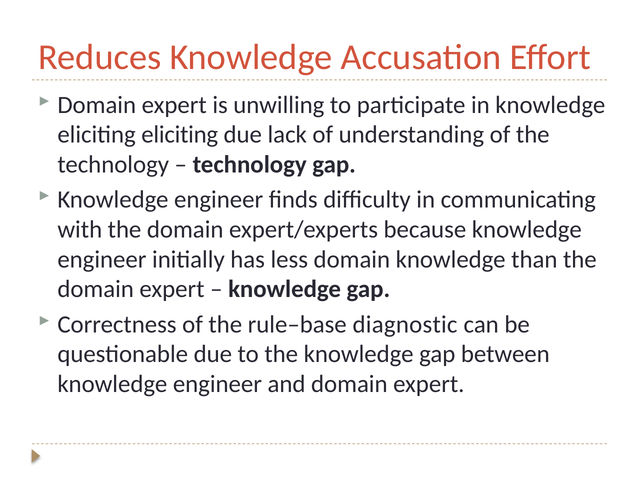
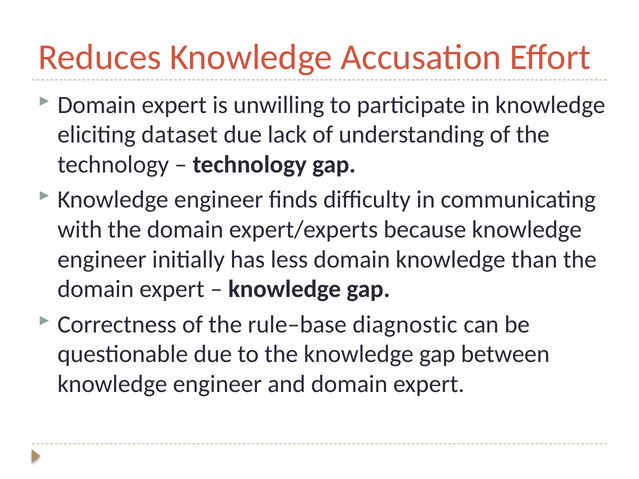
eliciting eliciting: eliciting -> dataset
